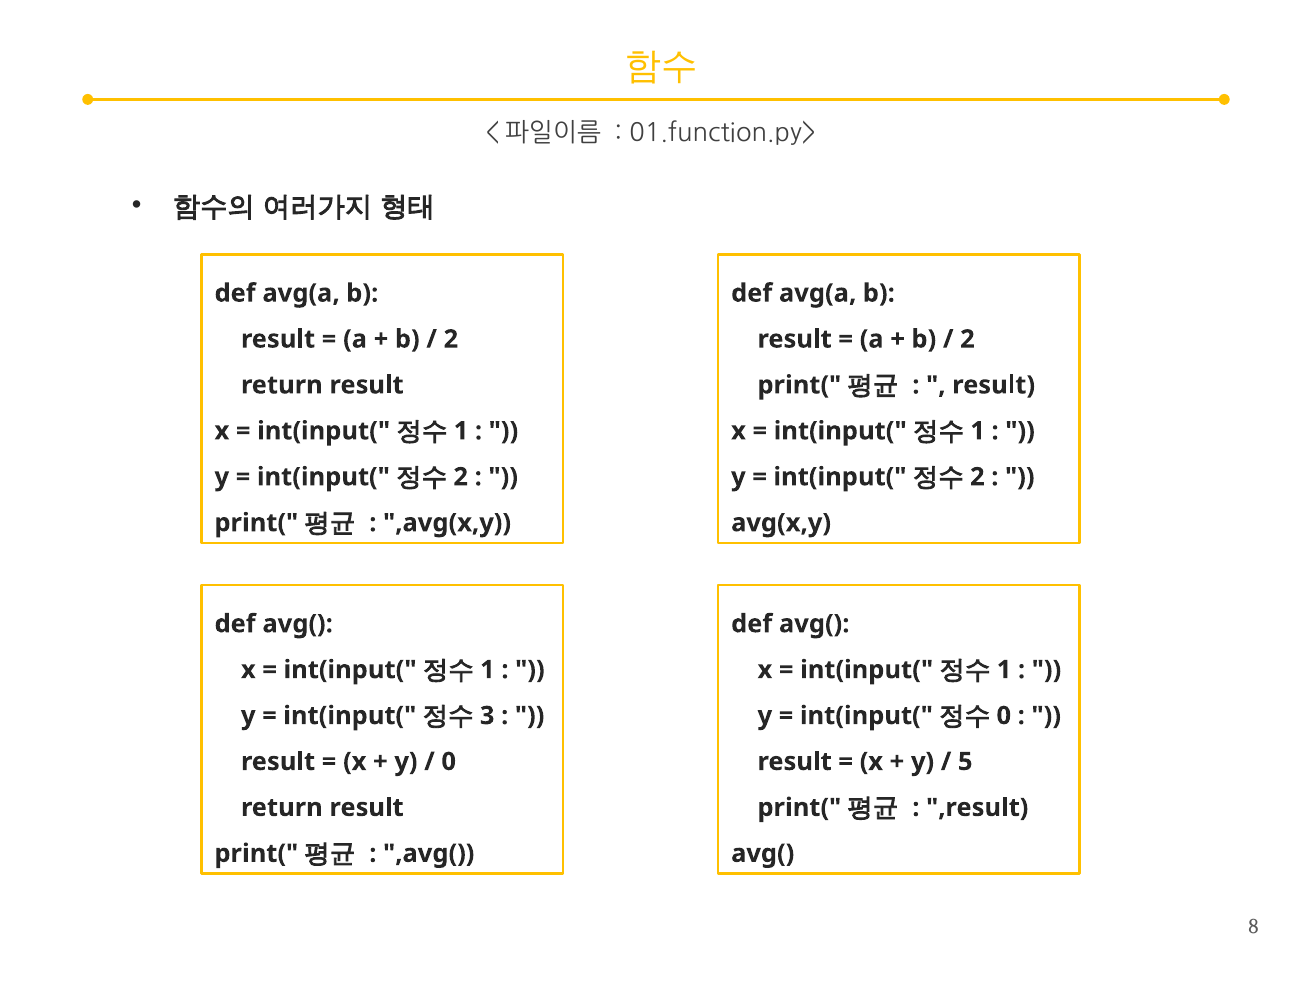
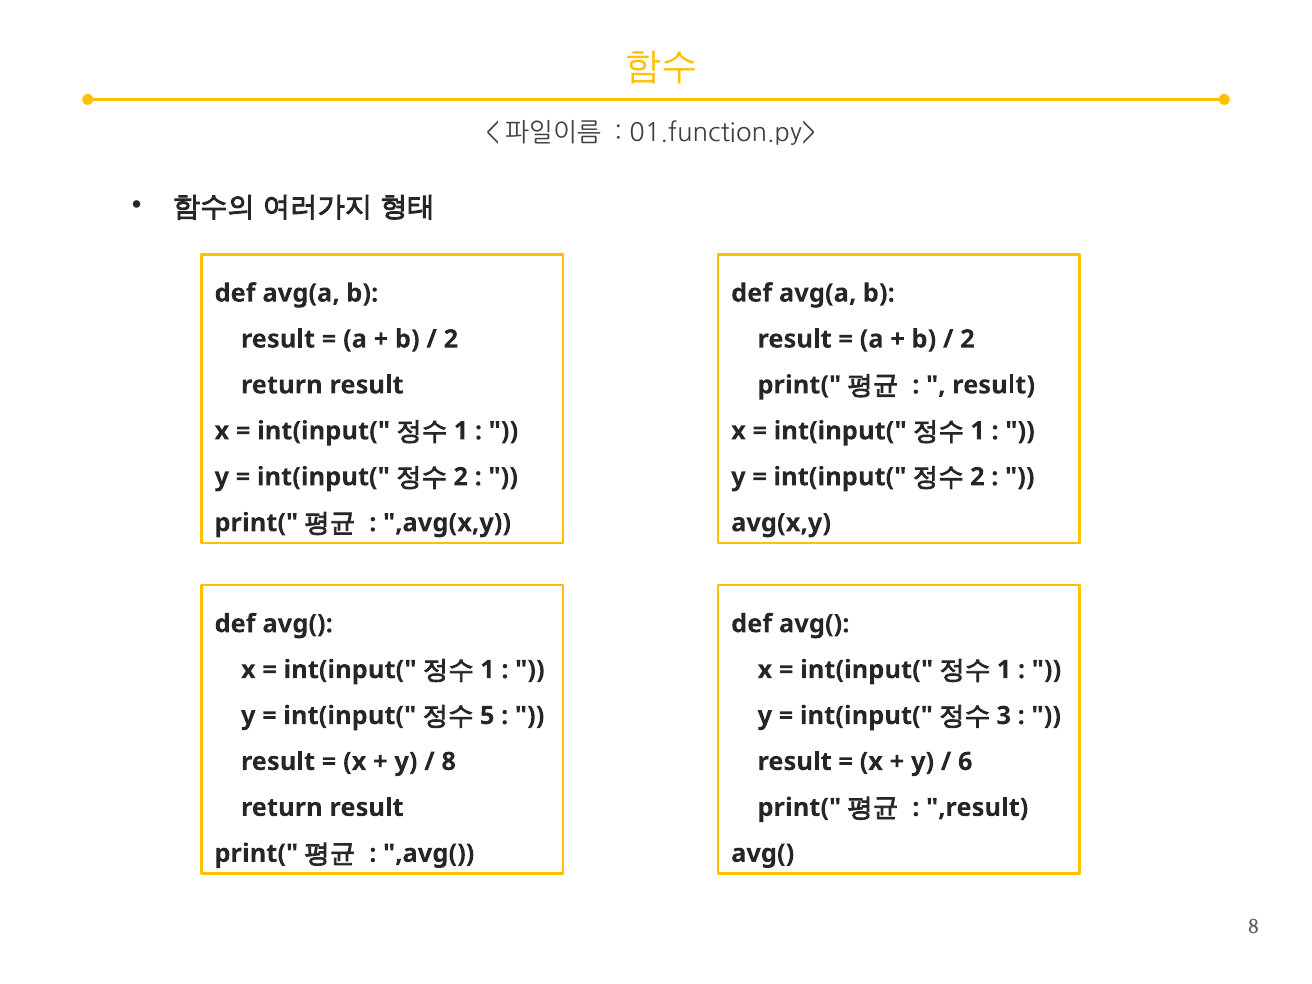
3: 3 -> 5
0 at (1004, 716): 0 -> 3
0 at (449, 762): 0 -> 8
5: 5 -> 6
